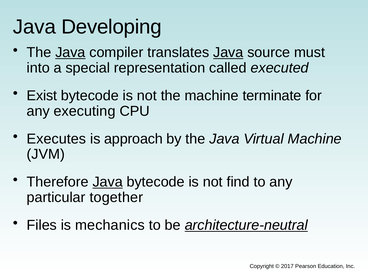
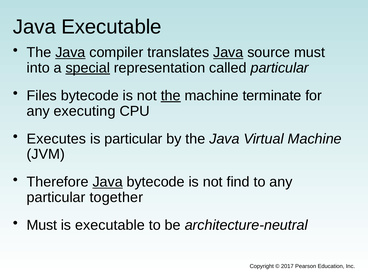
Java Developing: Developing -> Executable
special underline: none -> present
called executed: executed -> particular
Exist: Exist -> Files
the at (171, 96) underline: none -> present
is approach: approach -> particular
Files at (42, 225): Files -> Must
is mechanics: mechanics -> executable
architecture-neutral underline: present -> none
